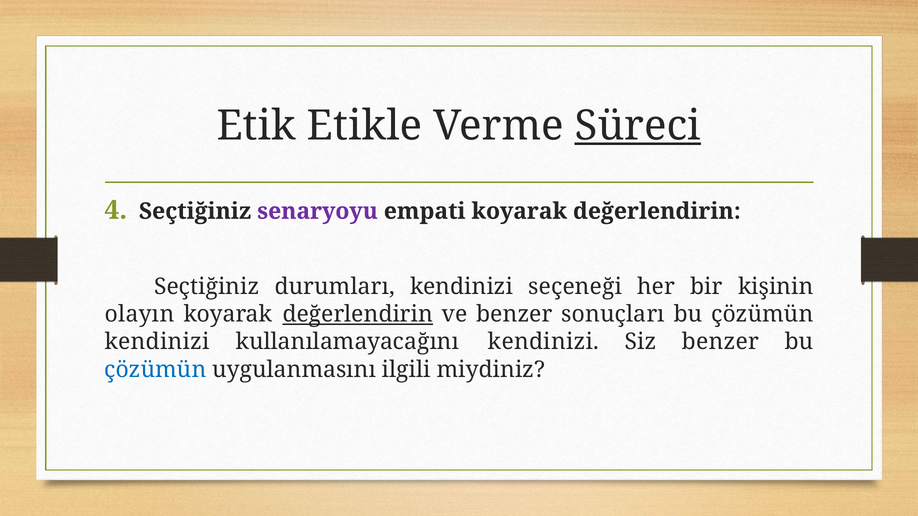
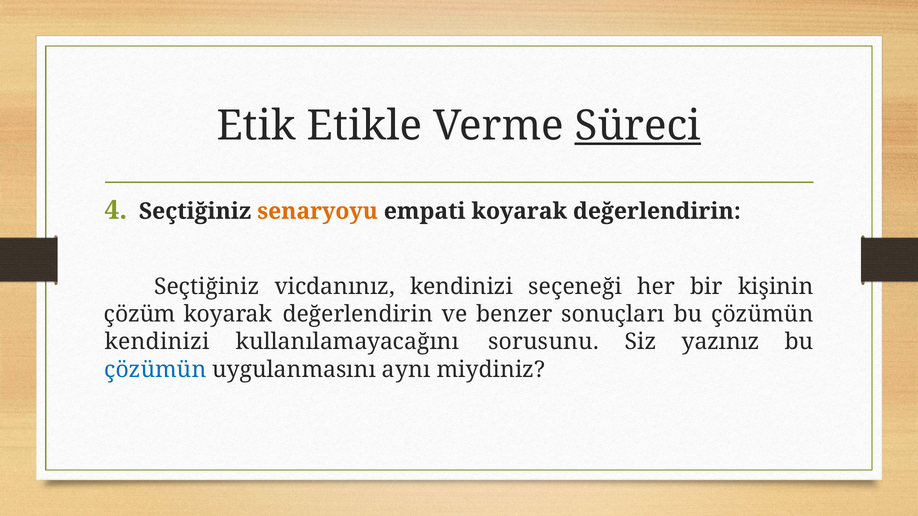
senaryoyu colour: purple -> orange
durumları: durumları -> vicdanınız
olayın: olayın -> çözüm
değerlendirin at (358, 315) underline: present -> none
kullanılamayacağını kendinizi: kendinizi -> sorusunu
Siz benzer: benzer -> yazınız
ilgili: ilgili -> aynı
